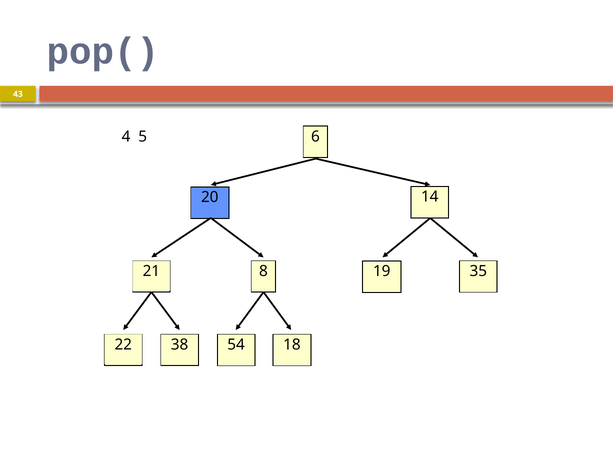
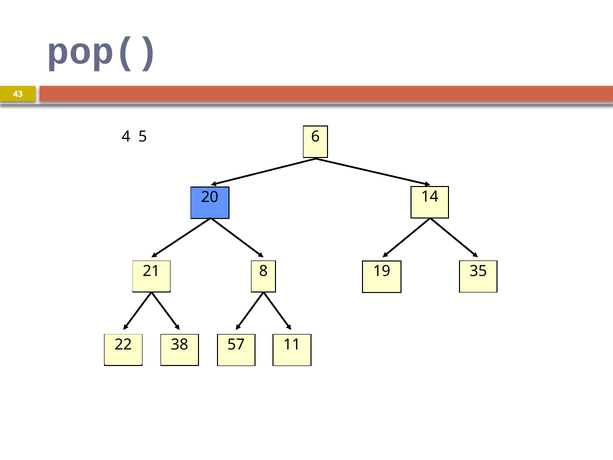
54: 54 -> 57
18: 18 -> 11
